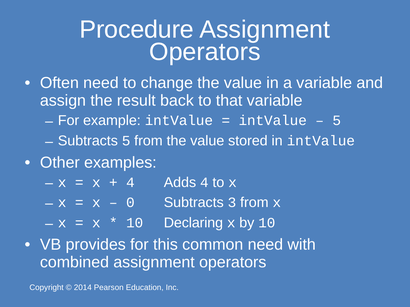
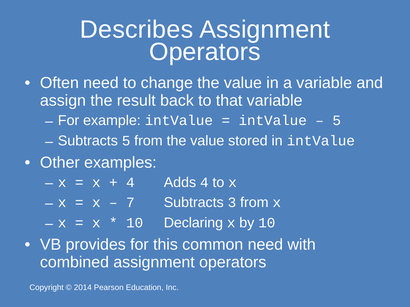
Procedure: Procedure -> Describes
0: 0 -> 7
